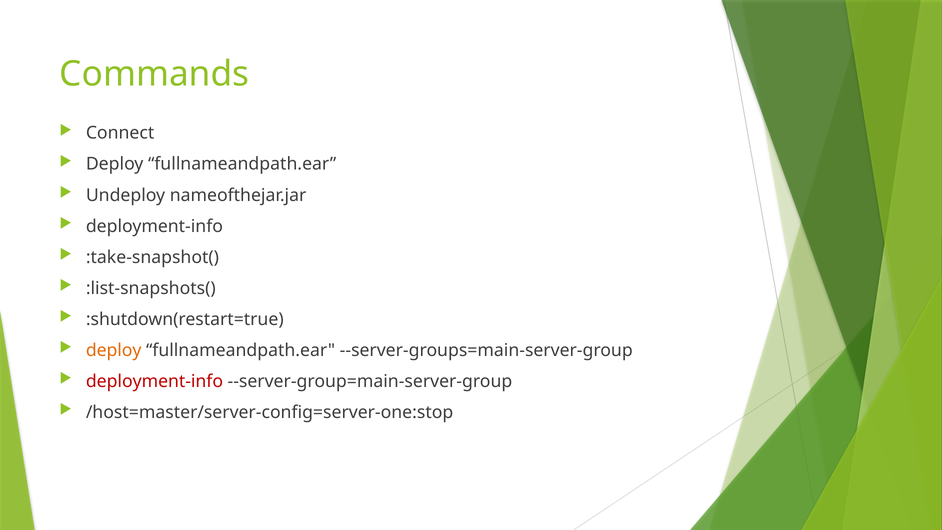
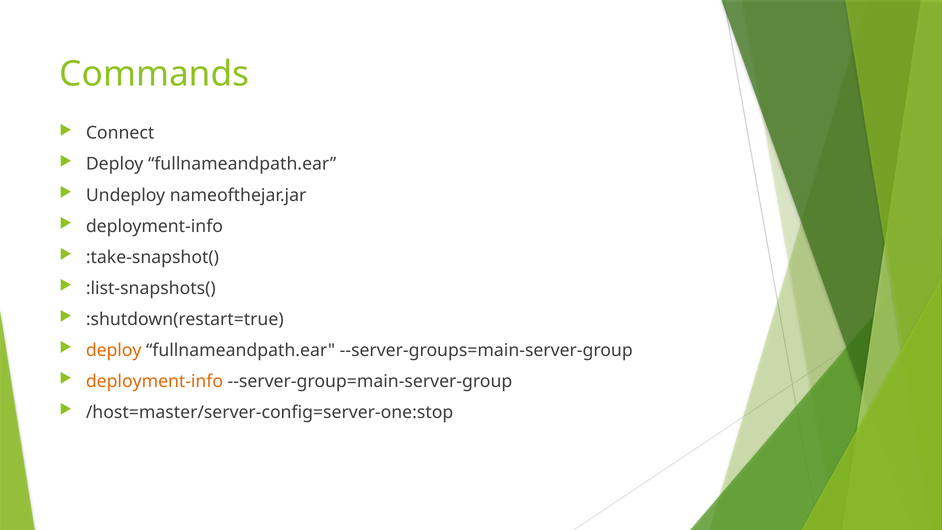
deployment-info at (154, 381) colour: red -> orange
